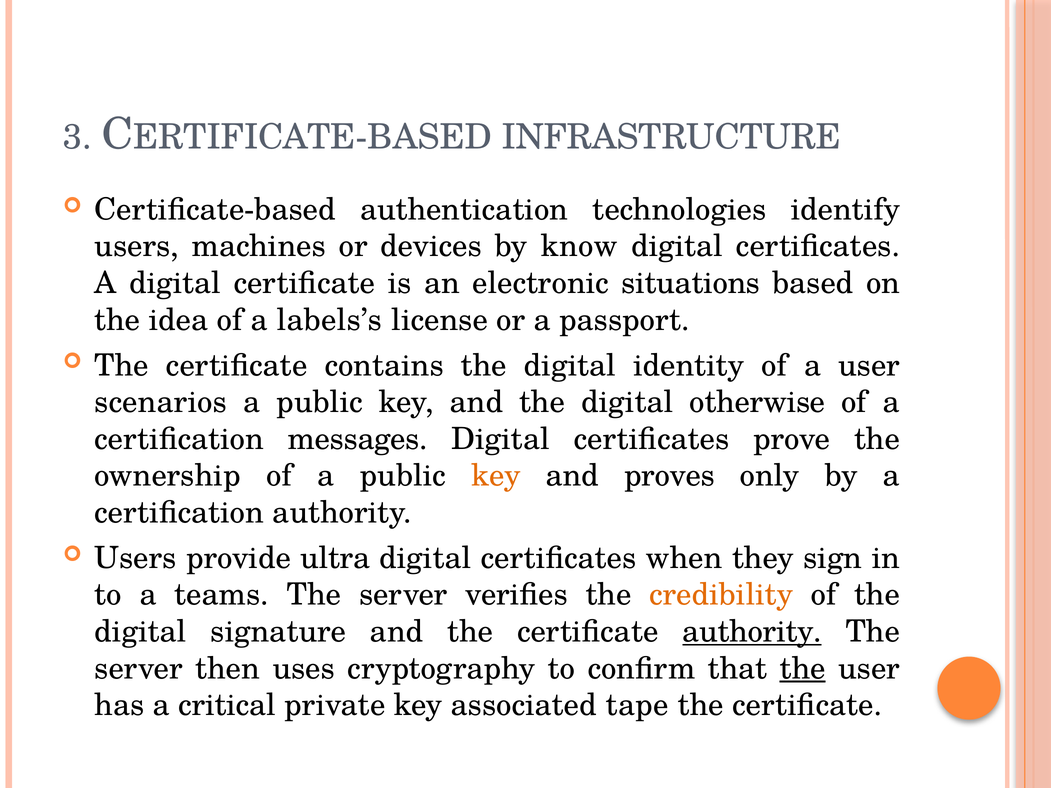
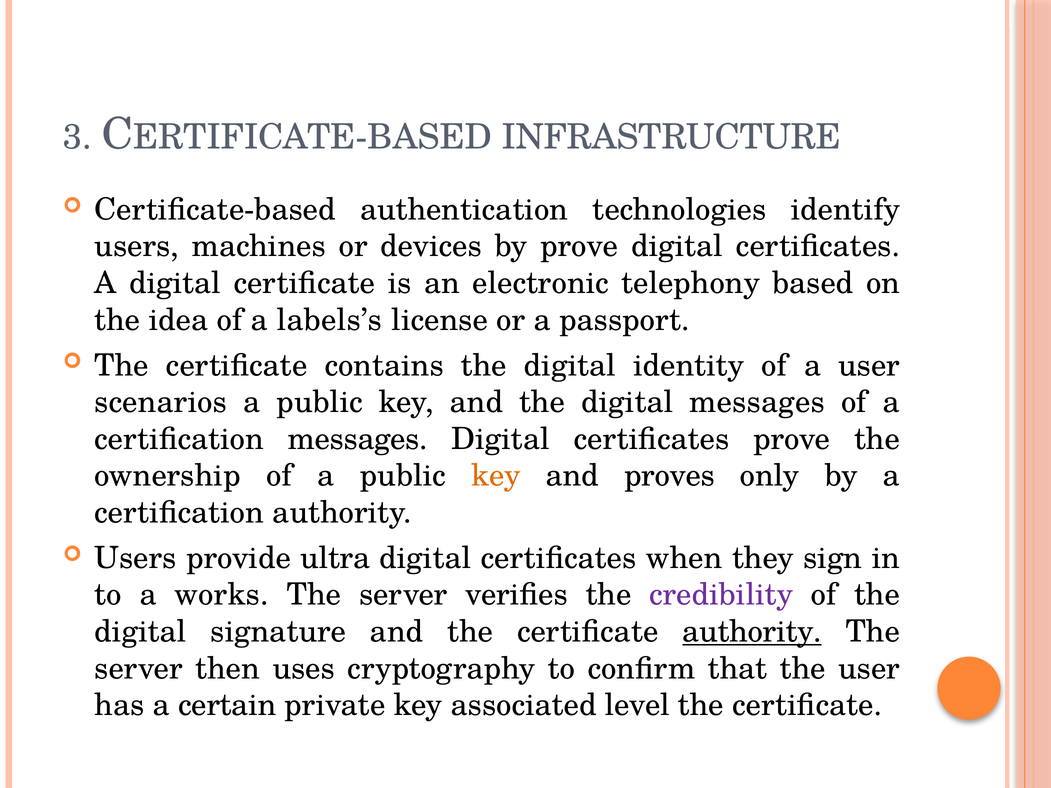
by know: know -> prove
situations: situations -> telephony
digital otherwise: otherwise -> messages
teams: teams -> works
credibility colour: orange -> purple
the at (803, 669) underline: present -> none
critical: critical -> certain
tape: tape -> level
